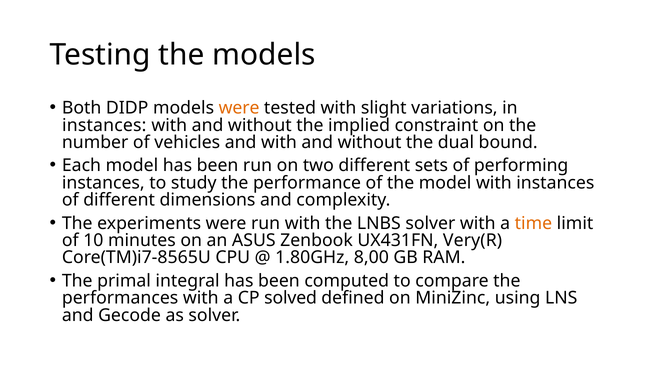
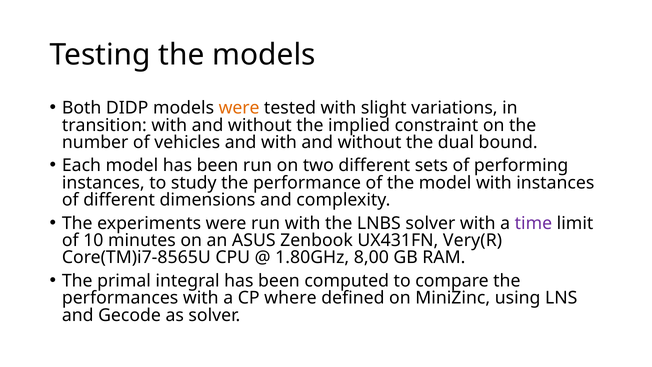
instances at (104, 125): instances -> transition
time colour: orange -> purple
solved: solved -> where
